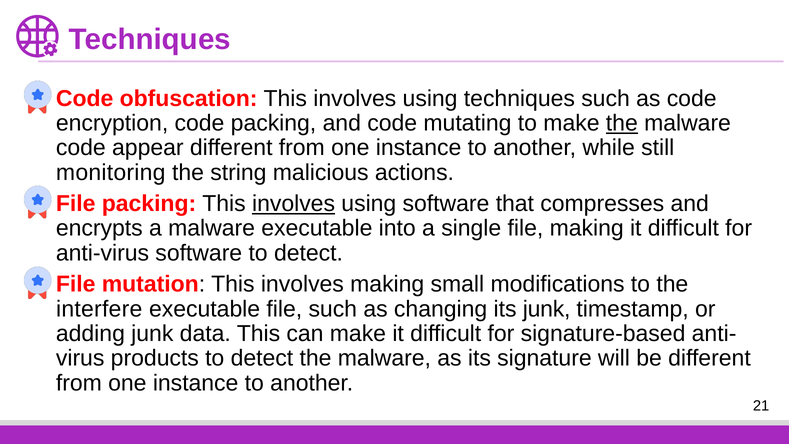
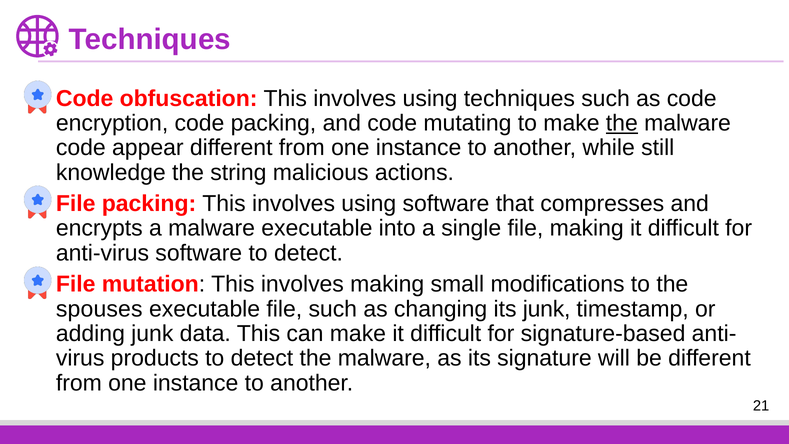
monitoring: monitoring -> knowledge
involves at (294, 204) underline: present -> none
interfere: interfere -> spouses
